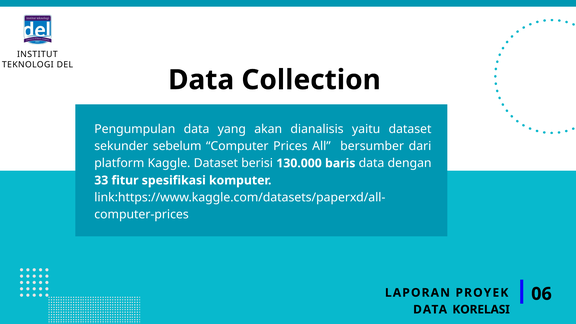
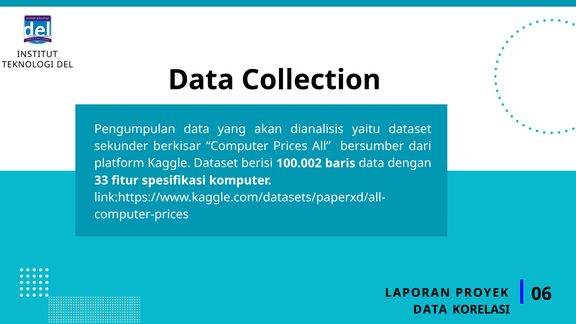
sebelum: sebelum -> berkisar
130.000: 130.000 -> 100.002
